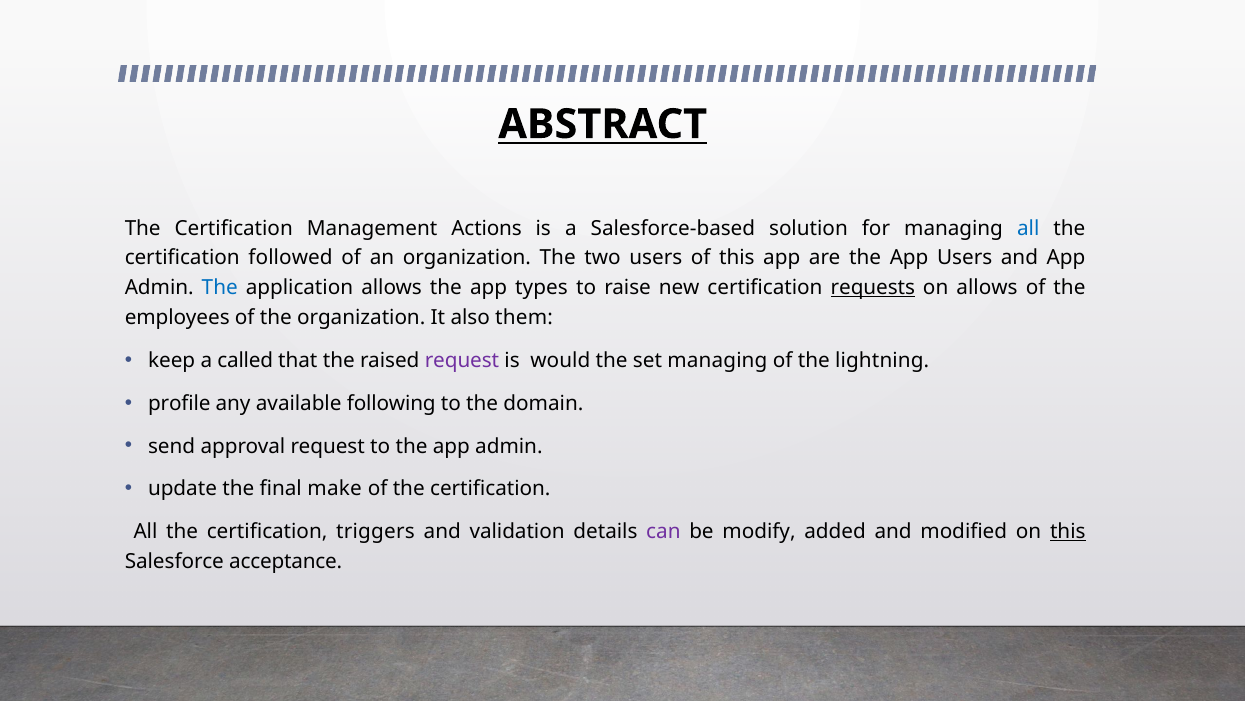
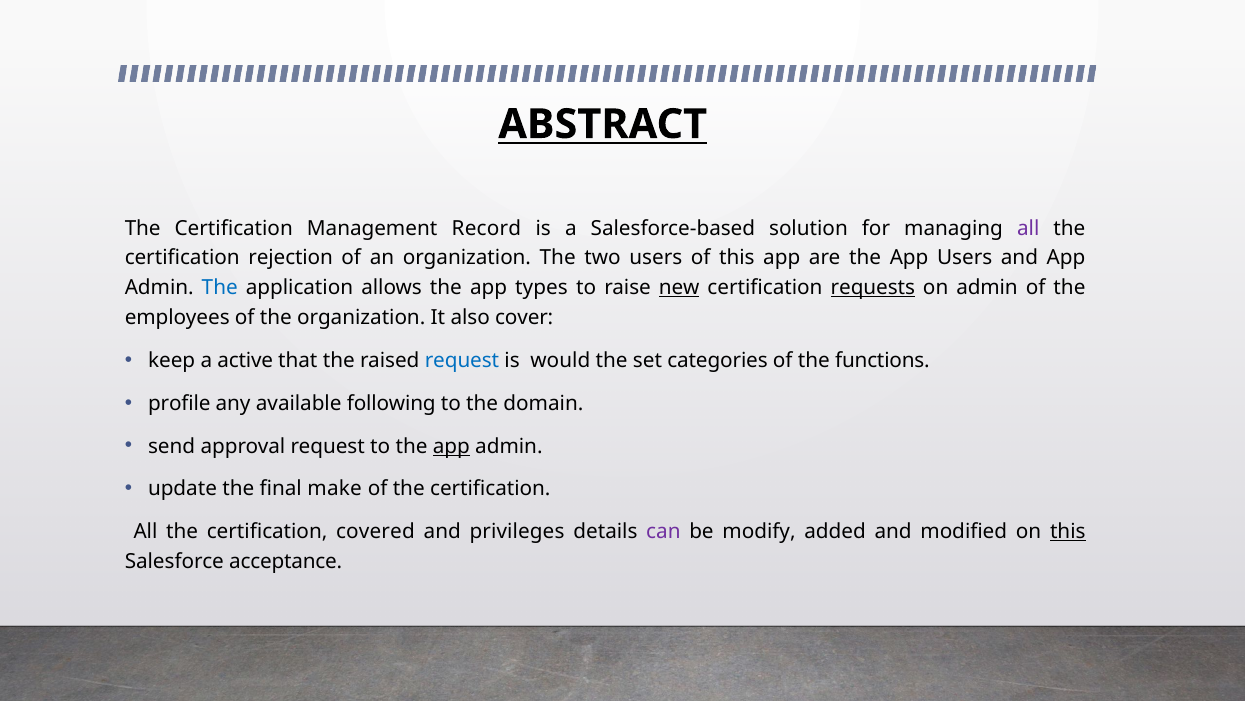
Actions: Actions -> Record
all at (1028, 228) colour: blue -> purple
followed: followed -> rejection
new underline: none -> present
on allows: allows -> admin
them: them -> cover
called: called -> active
request at (462, 360) colour: purple -> blue
set managing: managing -> categories
lightning: lightning -> functions
app at (451, 446) underline: none -> present
triggers: triggers -> covered
validation: validation -> privileges
